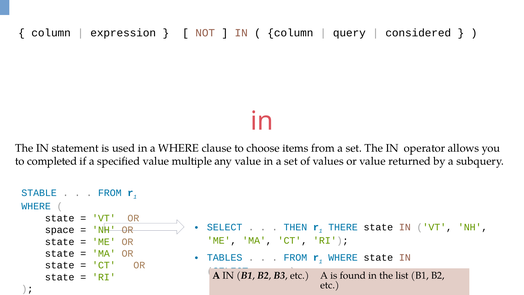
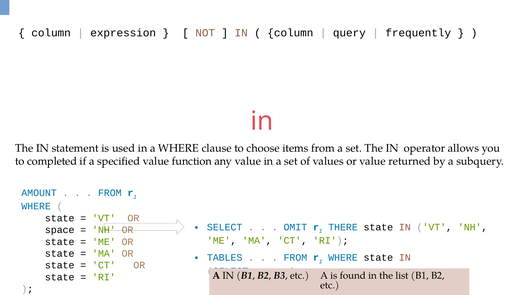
considered: considered -> frequently
multiple: multiple -> function
STABLE: STABLE -> AMOUNT
THEN: THEN -> OMIT
